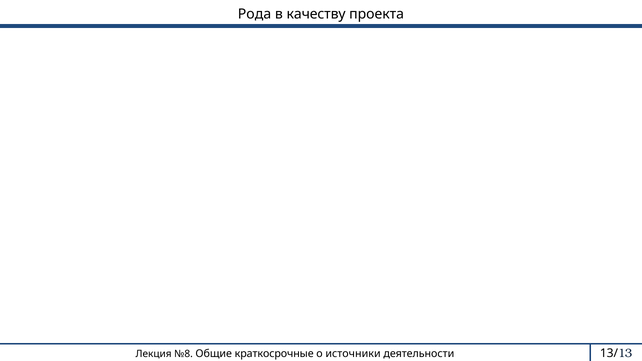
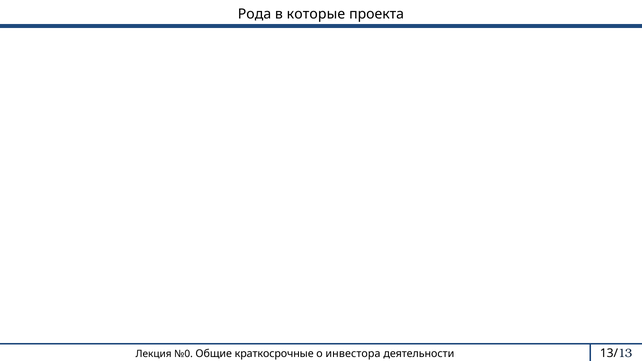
качеству: качеству -> которые
№8: №8 -> №0
источники: источники -> инвестора
